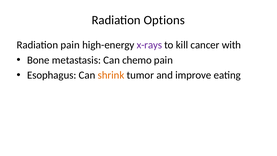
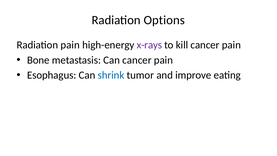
kill cancer with: with -> pain
Can chemo: chemo -> cancer
shrink colour: orange -> blue
